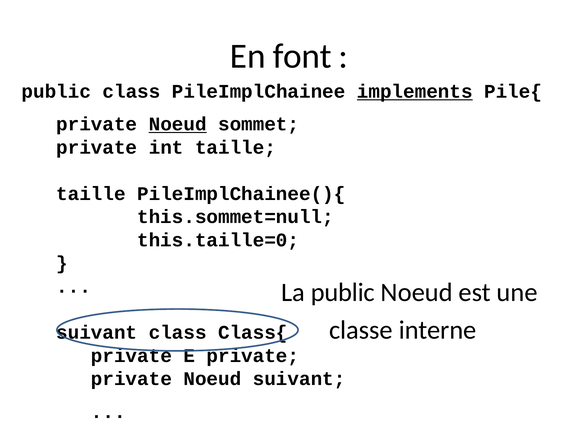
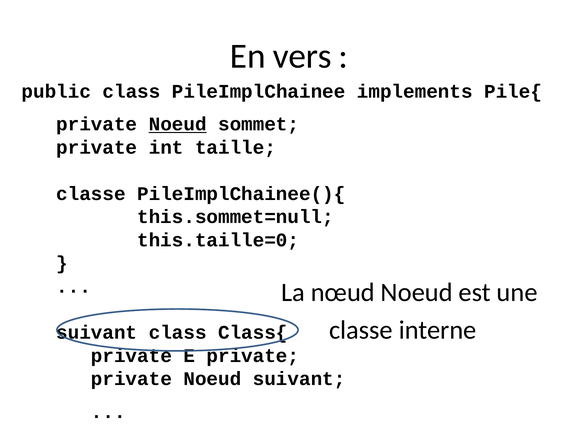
font: font -> vers
implements underline: present -> none
taille at (91, 194): taille -> classe
La public: public -> nœud
